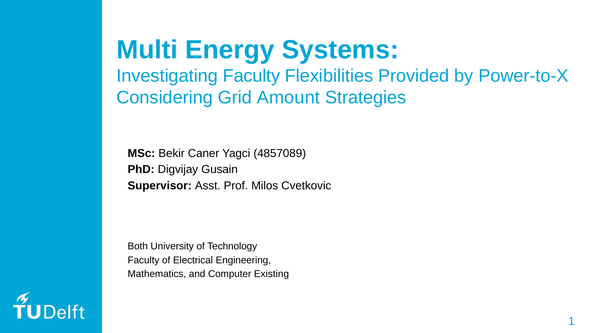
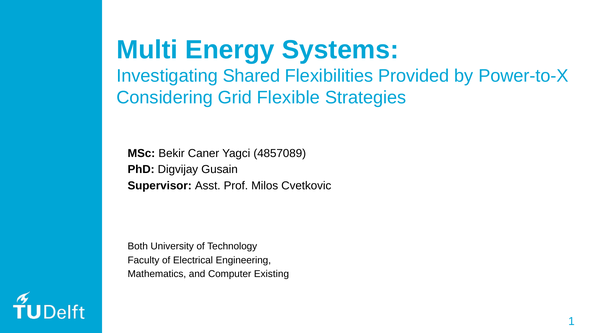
Investigating Faculty: Faculty -> Shared
Amount: Amount -> Flexible
